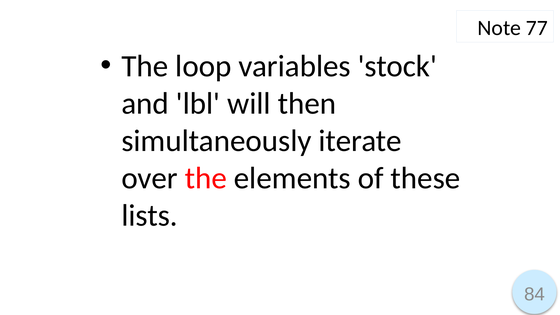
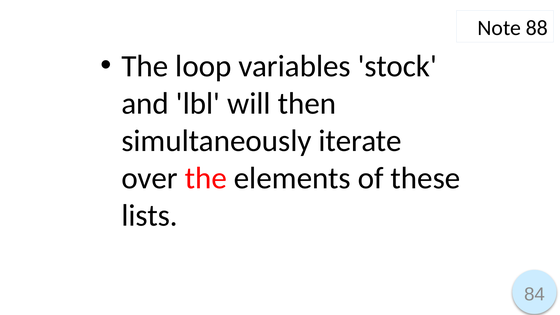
77: 77 -> 88
